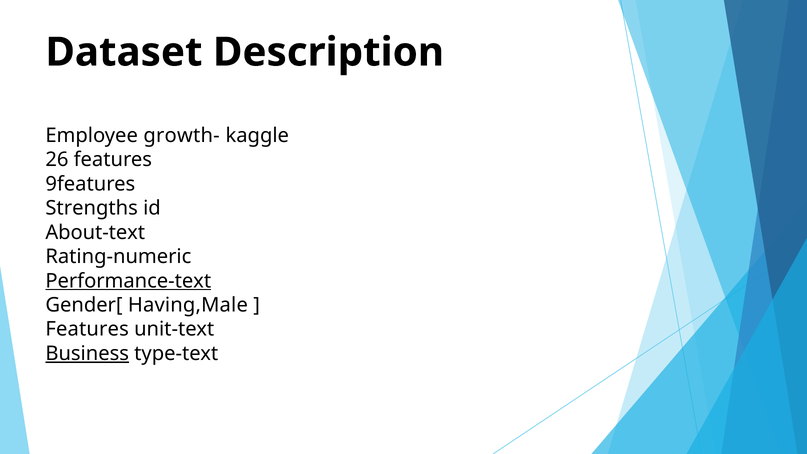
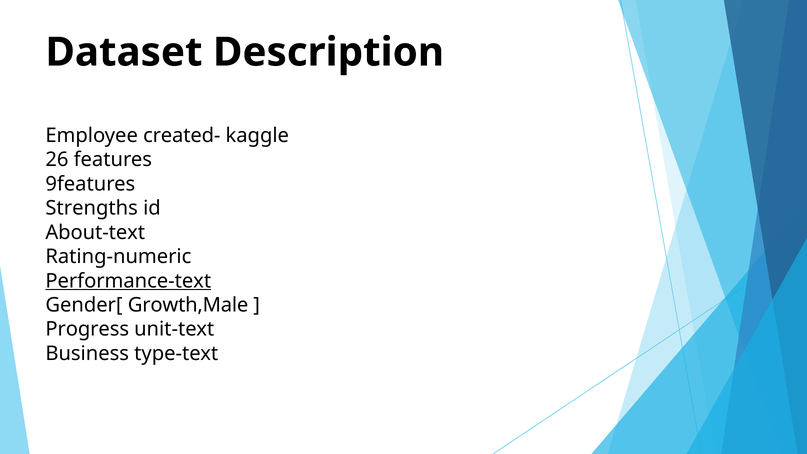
growth-: growth- -> created-
Having,Male: Having,Male -> Growth,Male
Features at (87, 329): Features -> Progress
Business underline: present -> none
